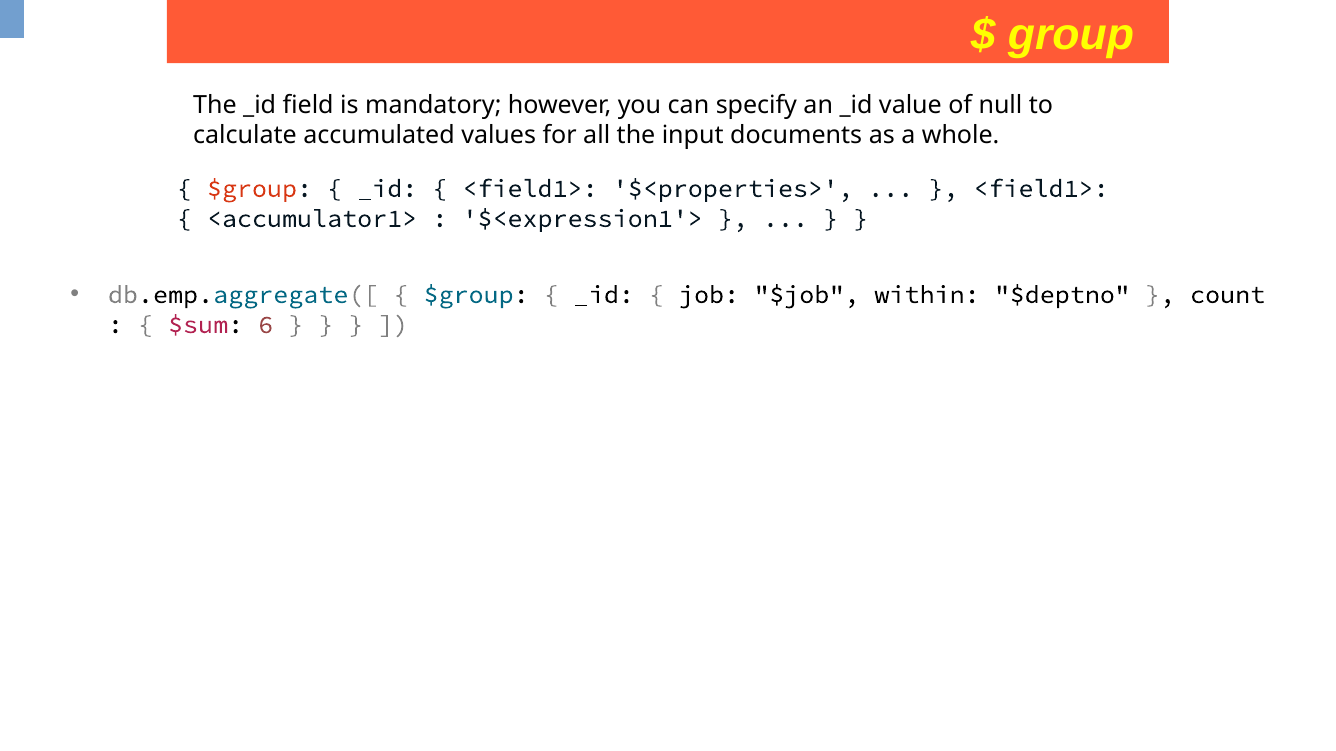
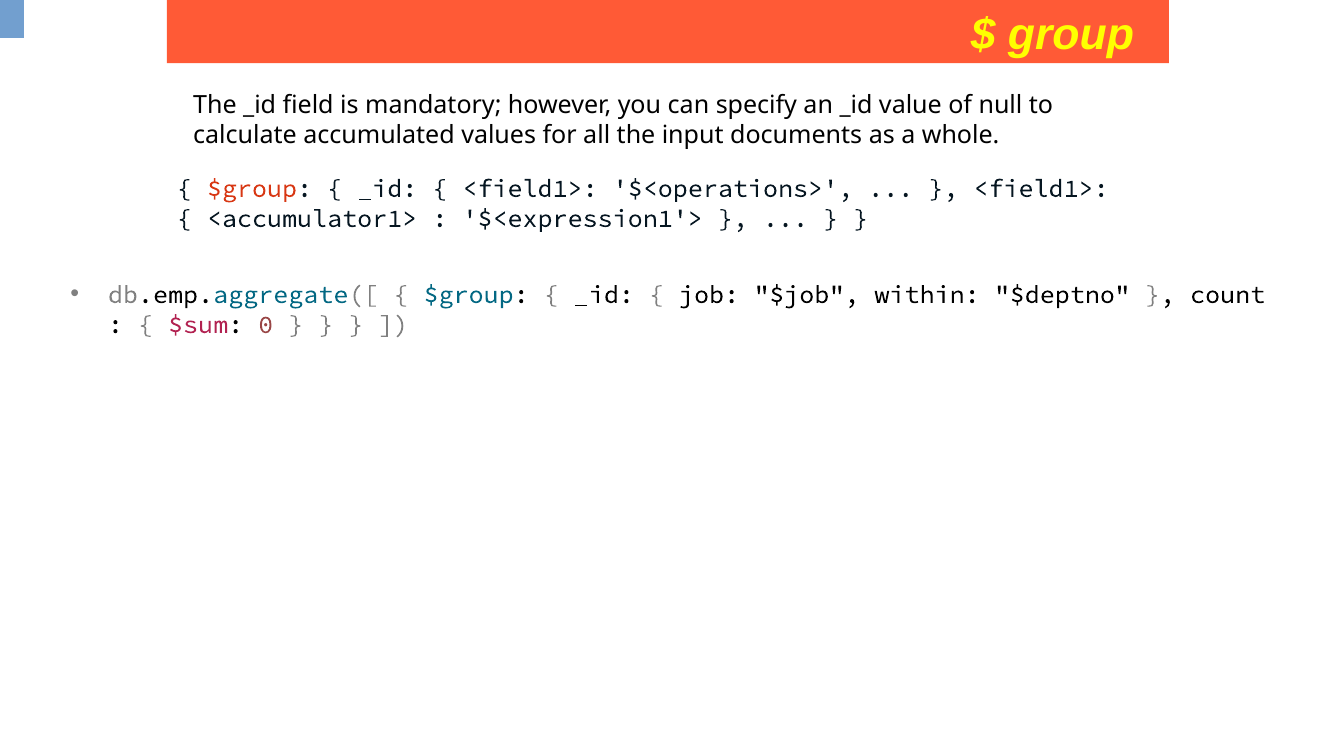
$<properties>: $<properties> -> $<operations>
6: 6 -> 0
